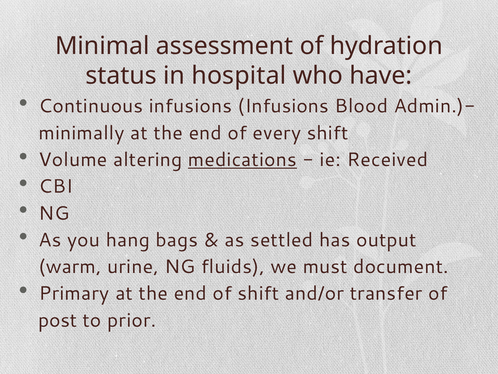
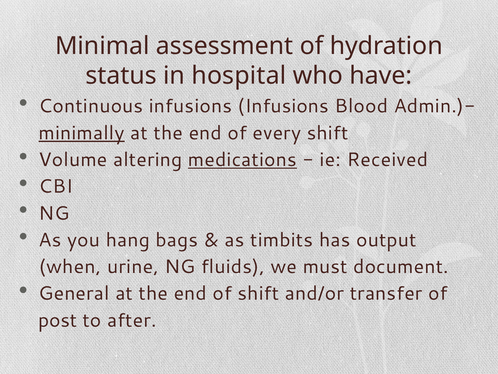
minimally underline: none -> present
settled: settled -> timbits
warm: warm -> when
Primary: Primary -> General
prior: prior -> after
